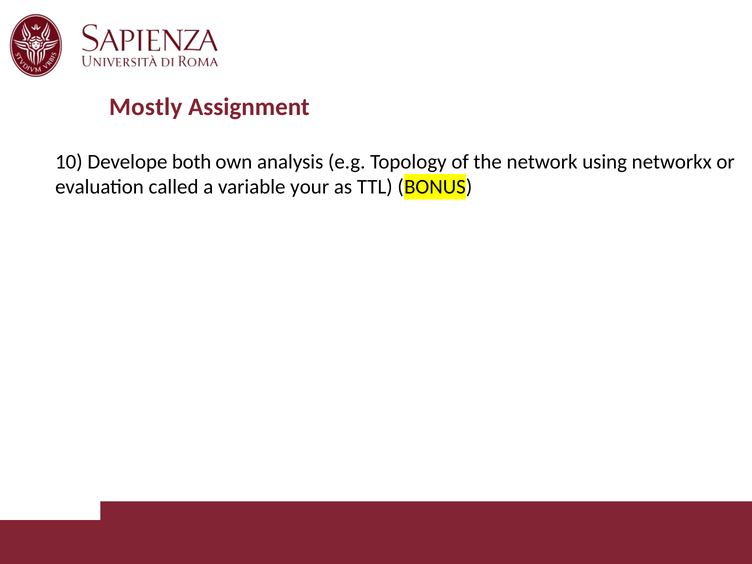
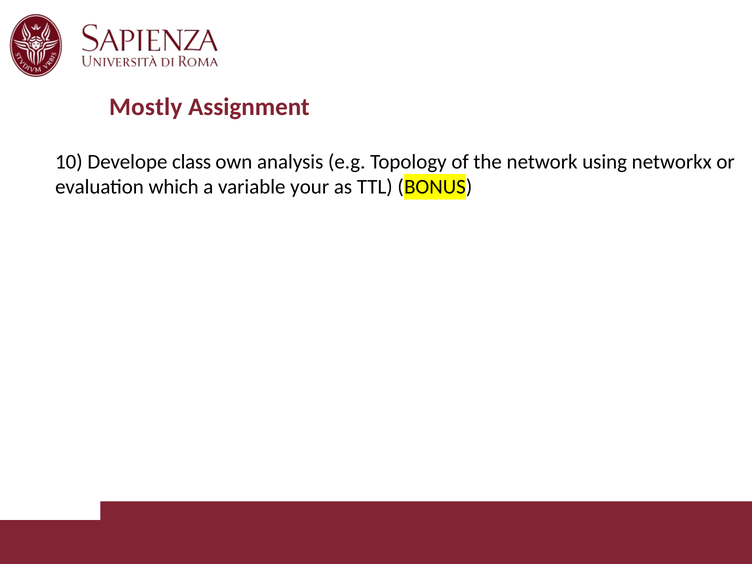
both: both -> class
called: called -> which
